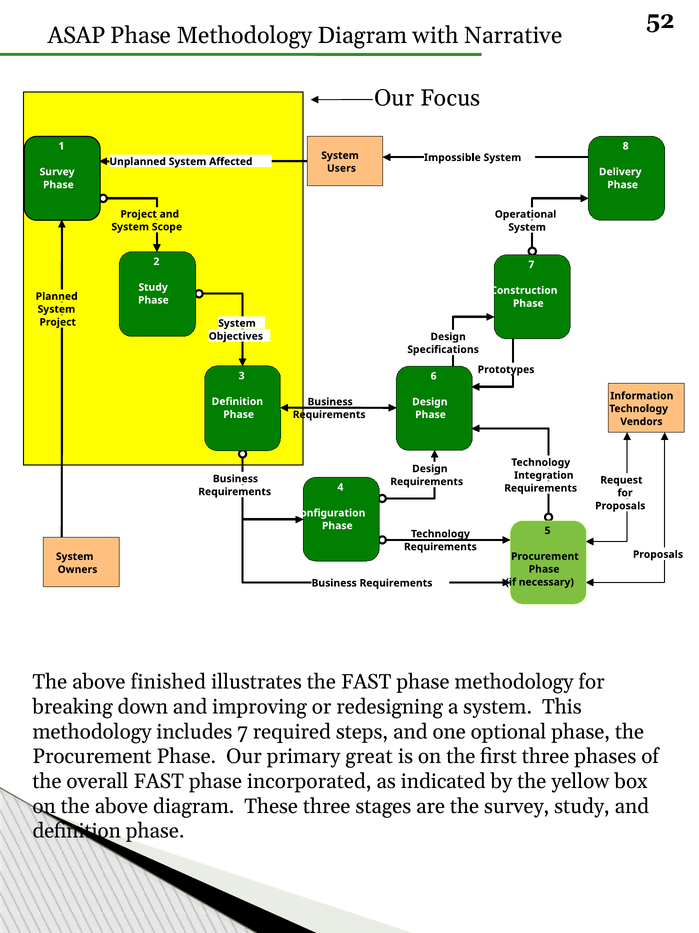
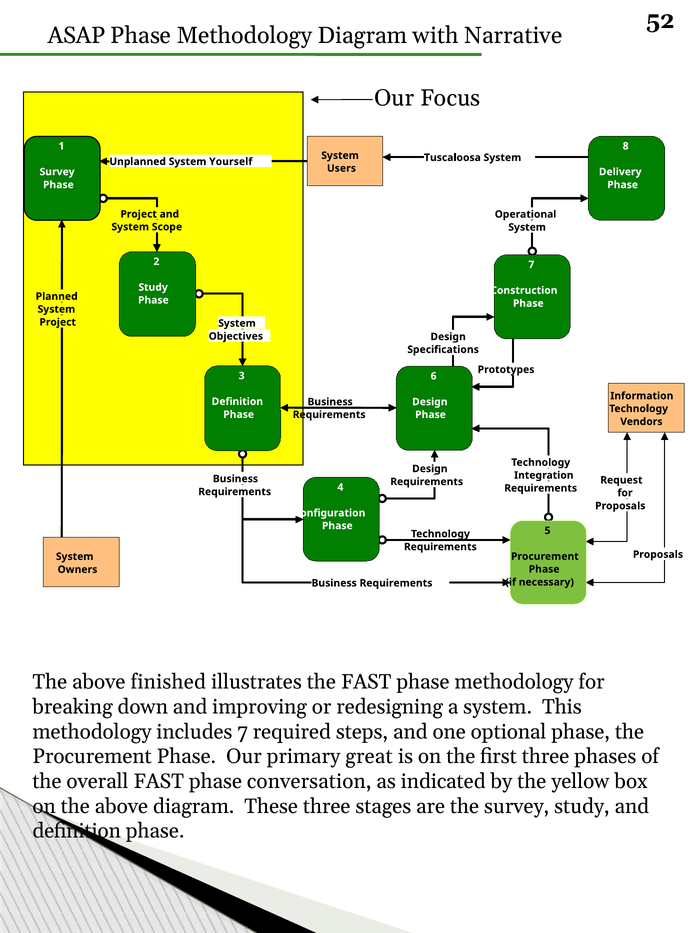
Impossible: Impossible -> Tuscaloosa
Affected: Affected -> Yourself
incorporated: incorporated -> conversation
